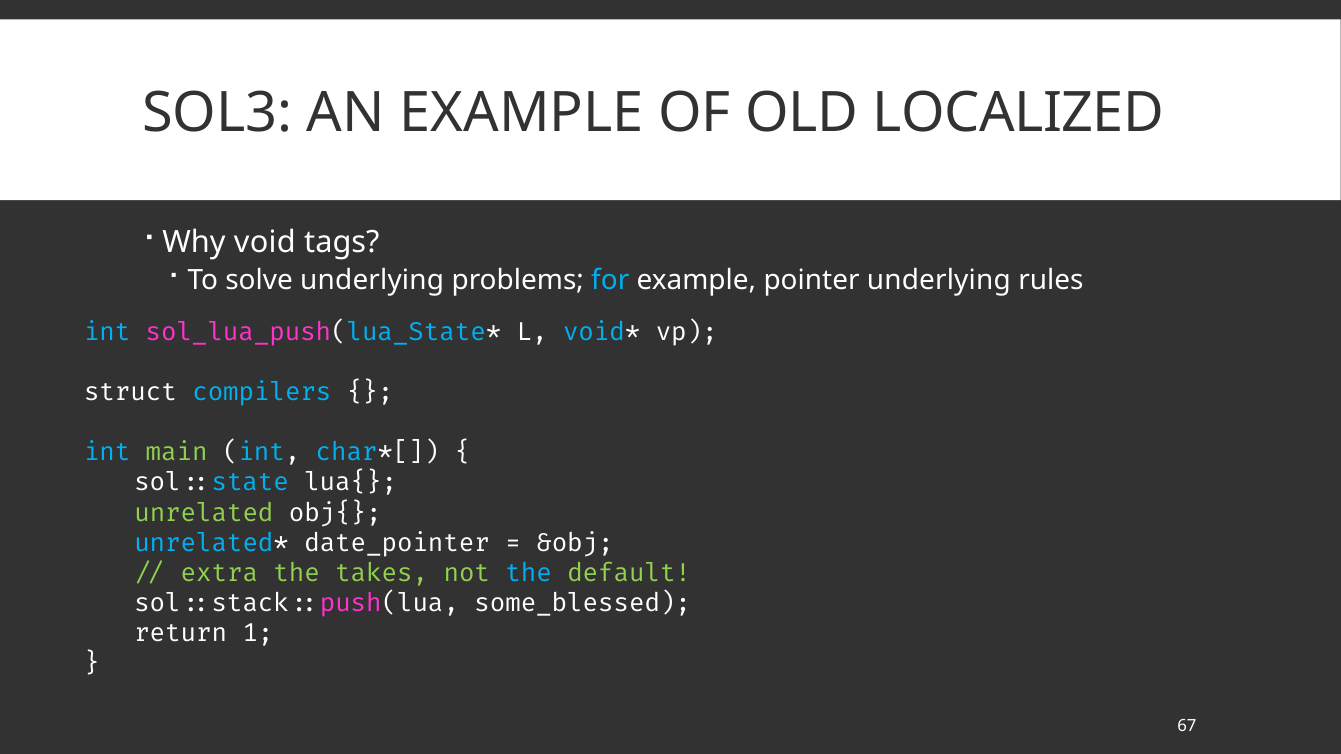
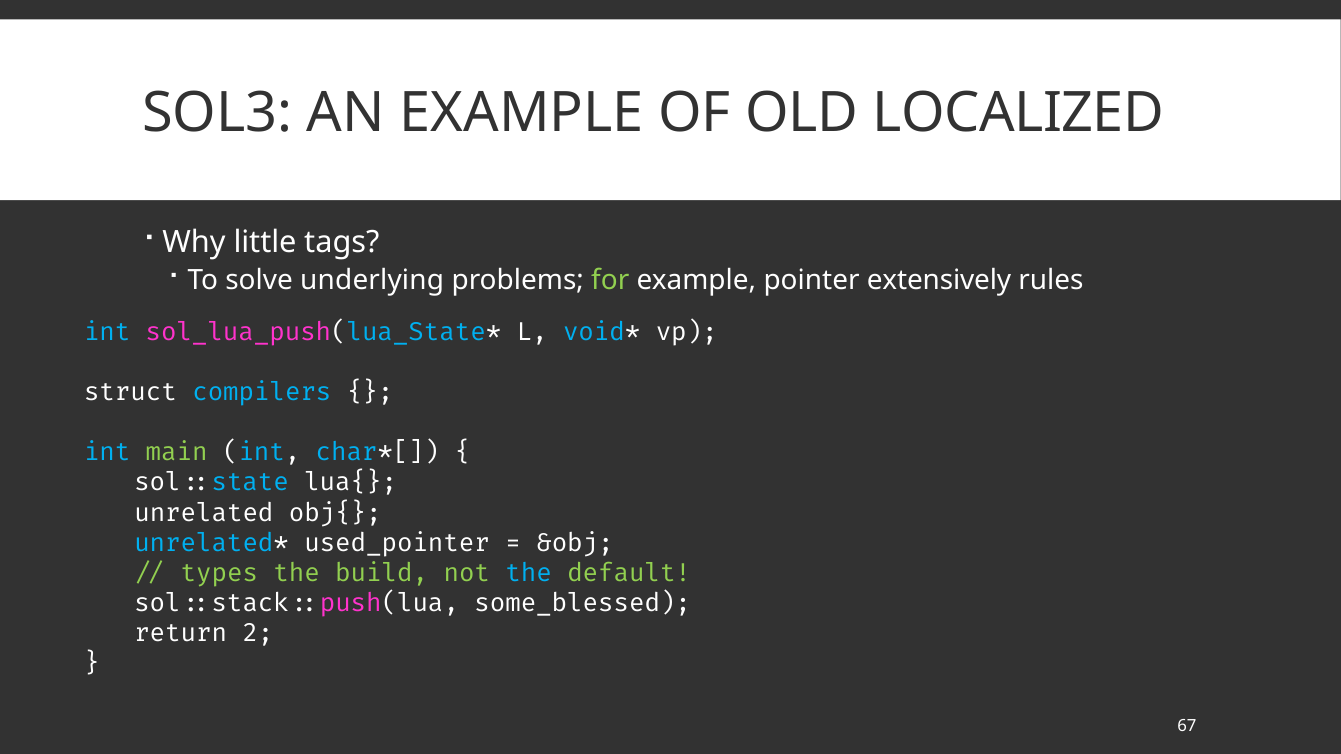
void: void -> little
for colour: light blue -> light green
pointer underlying: underlying -> extensively
unrelated colour: light green -> white
date_pointer: date_pointer -> used_pointer
extra: extra -> types
takes: takes -> build
1: 1 -> 2
